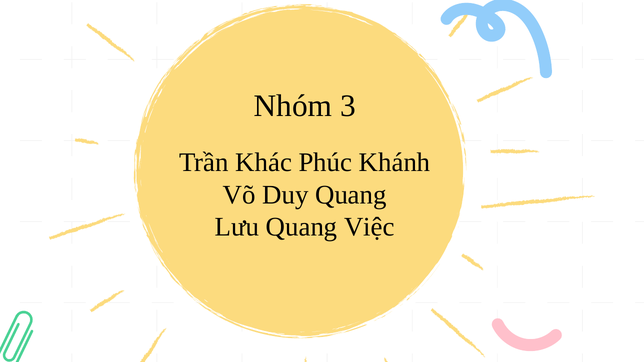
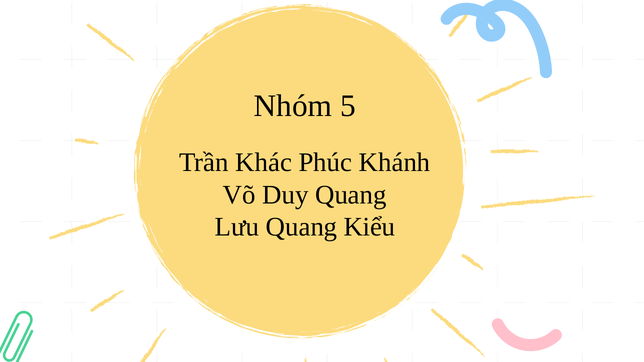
3: 3 -> 5
Việc: Việc -> Kiểu
